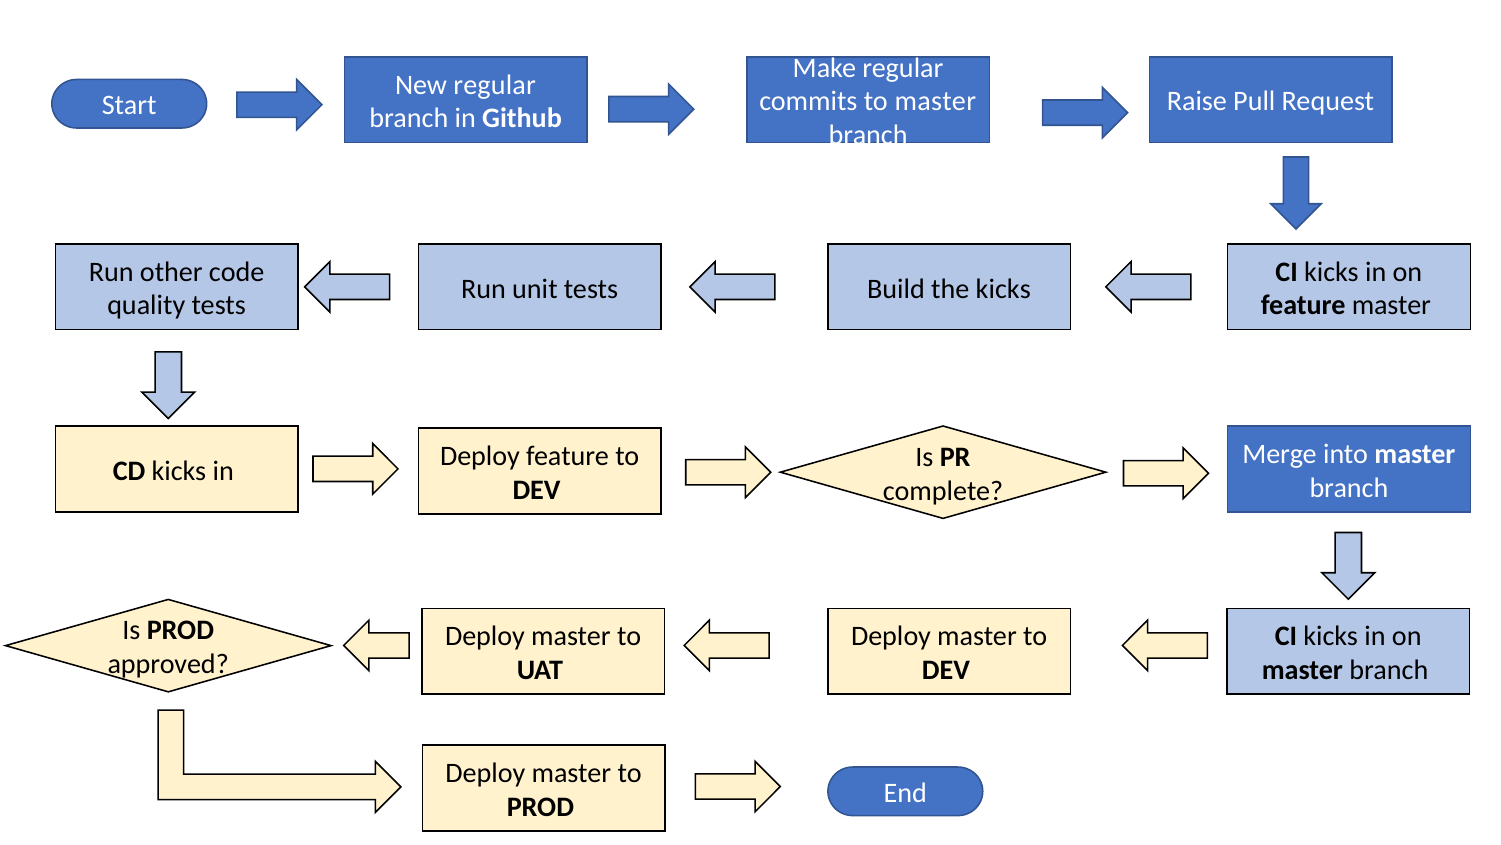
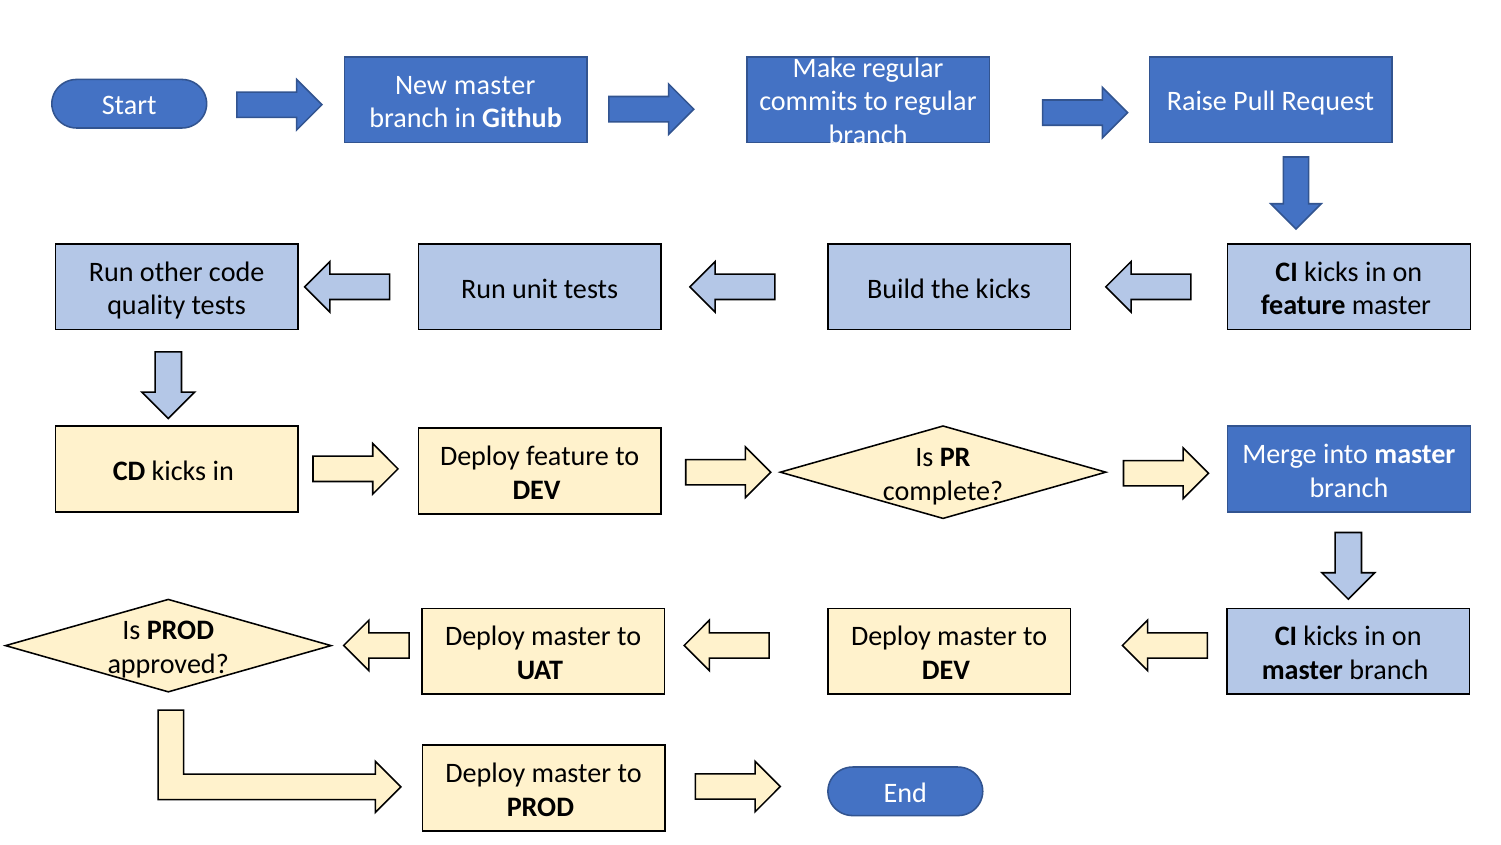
New regular: regular -> master
to master: master -> regular
